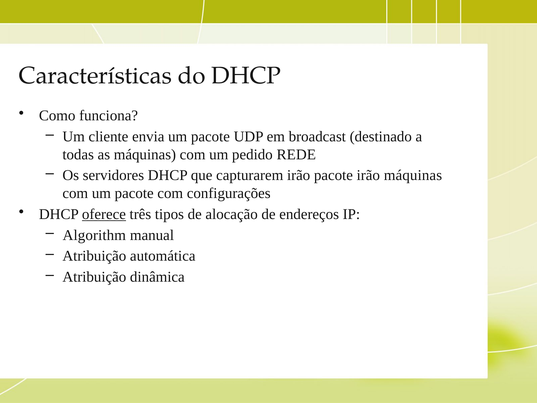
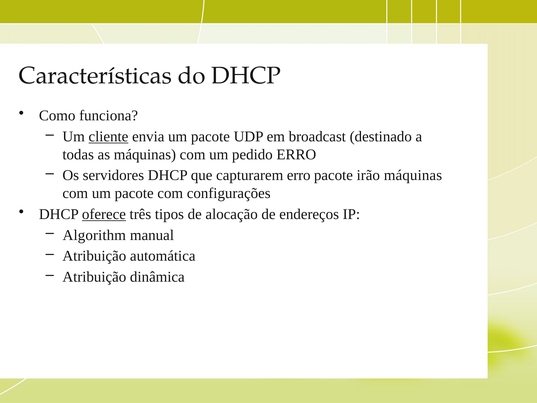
cliente underline: none -> present
pedido REDE: REDE -> ERRO
capturarem irão: irão -> erro
